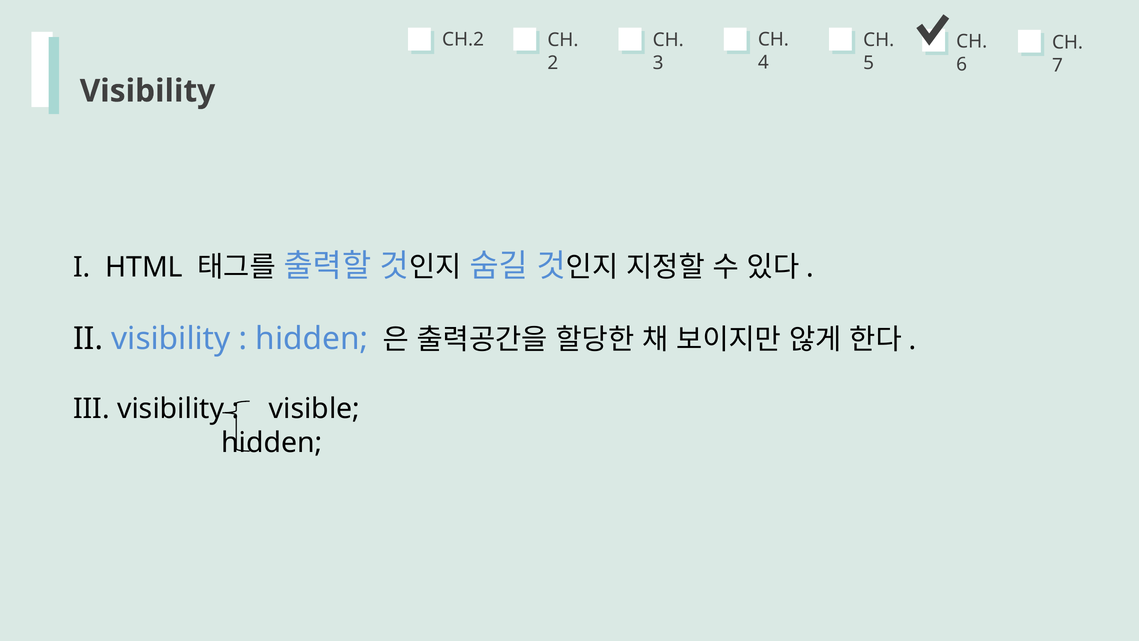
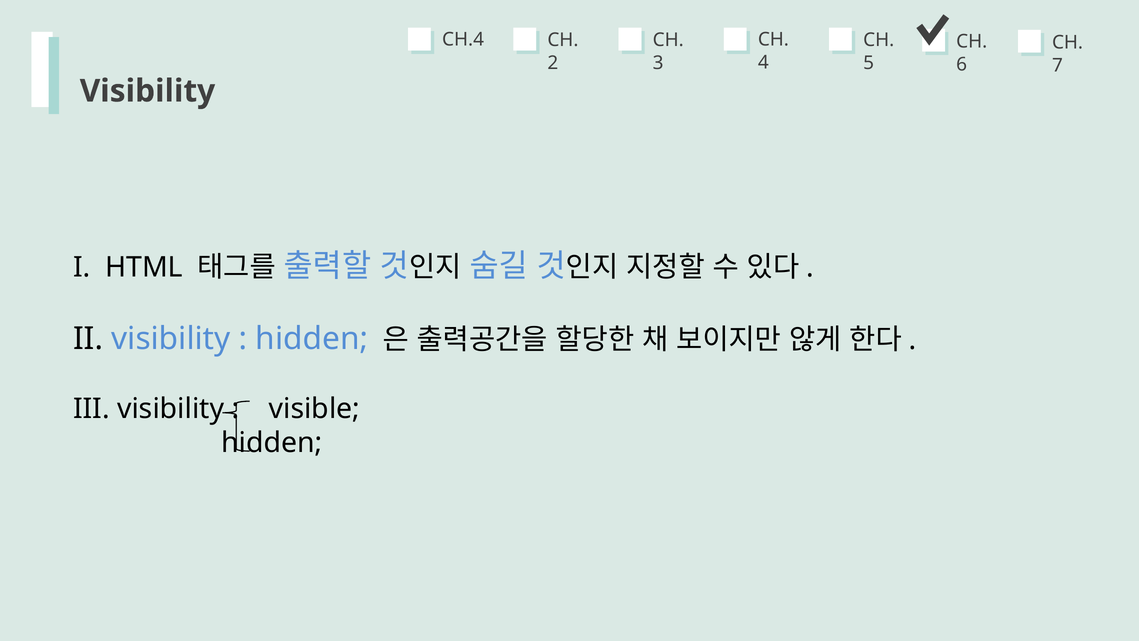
CH.2: CH.2 -> CH.4
